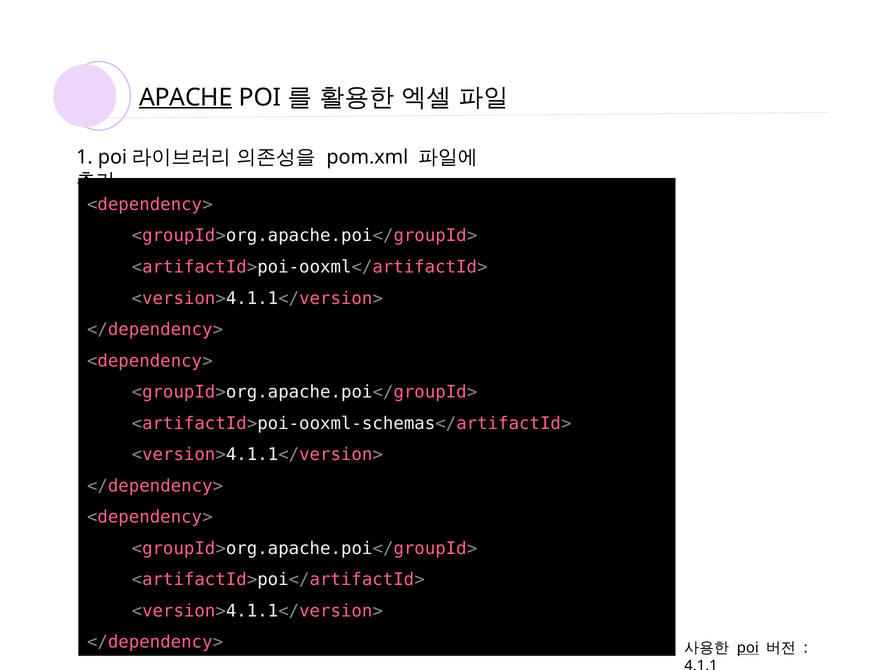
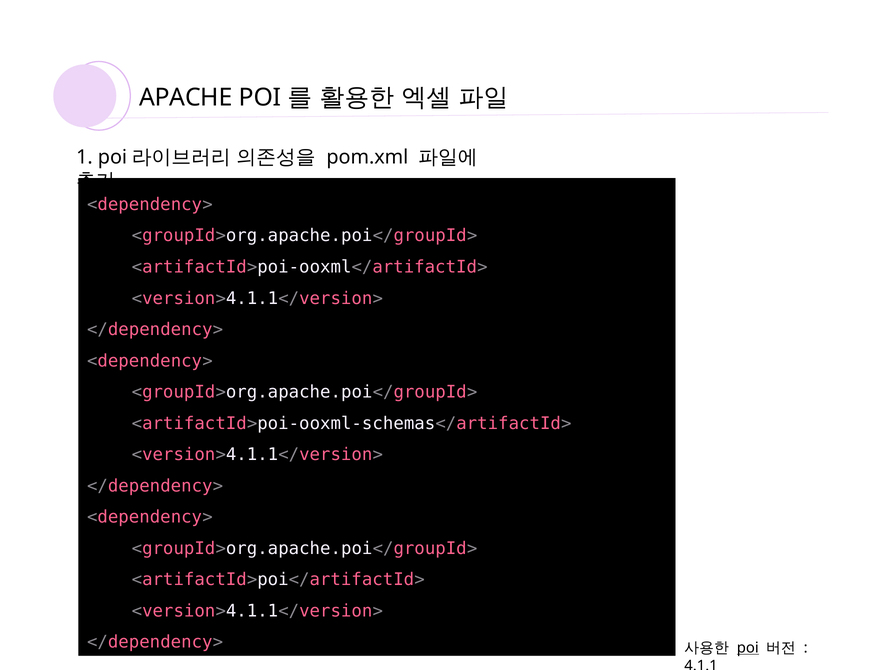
APACHE underline: present -> none
